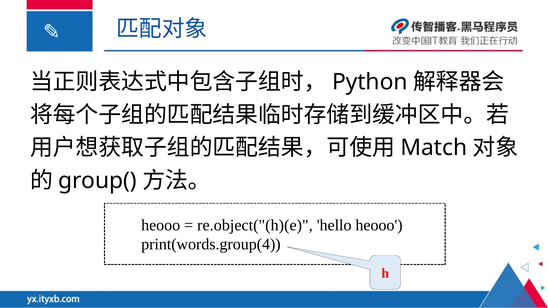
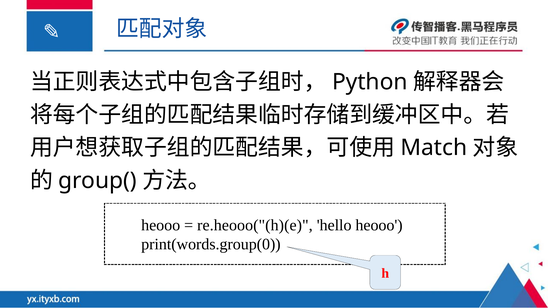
re.object("(h)(e: re.object("(h)(e -> re.heooo("(h)(e
print(words.group(4: print(words.group(4 -> print(words.group(0
